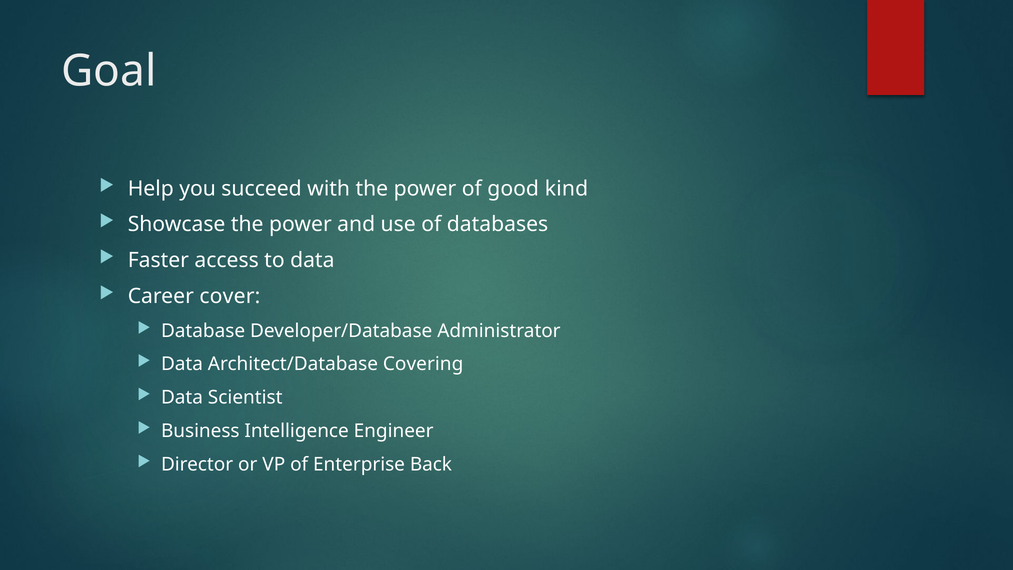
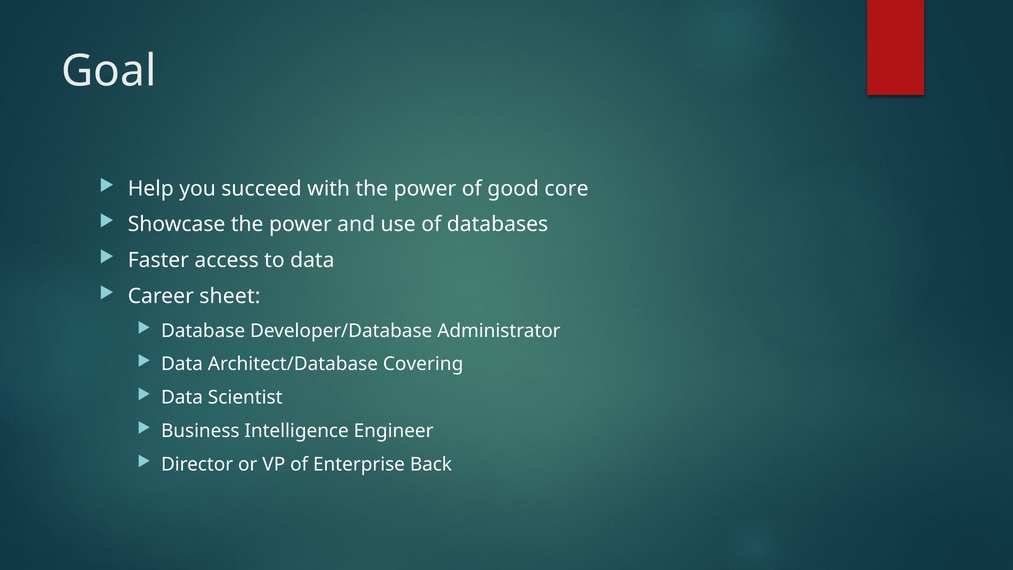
kind: kind -> core
cover: cover -> sheet
